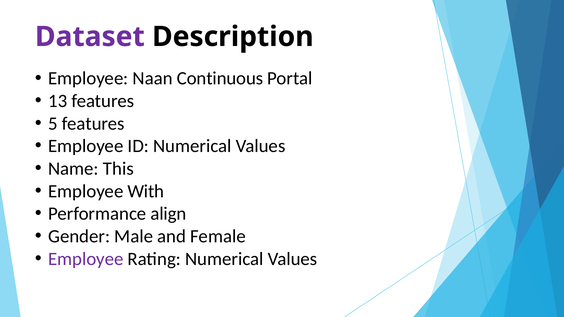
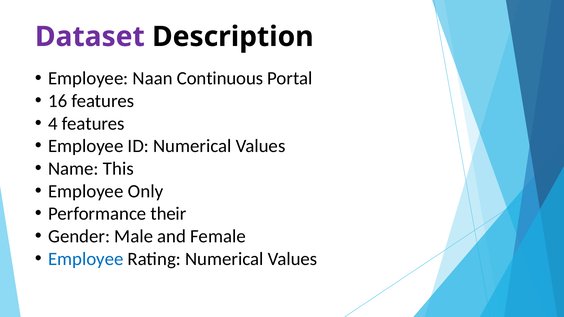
13: 13 -> 16
5: 5 -> 4
With: With -> Only
align: align -> their
Employee at (86, 259) colour: purple -> blue
